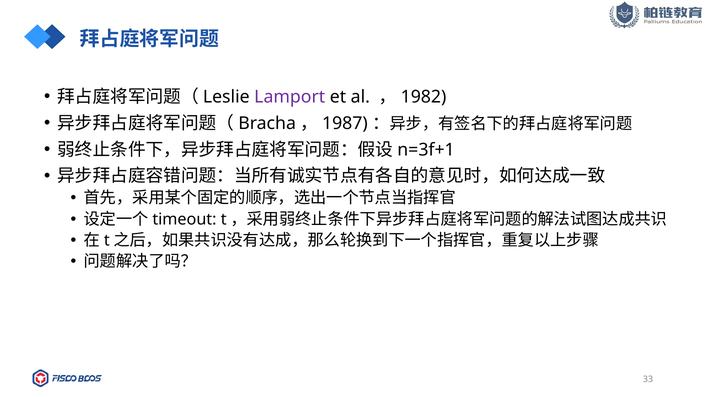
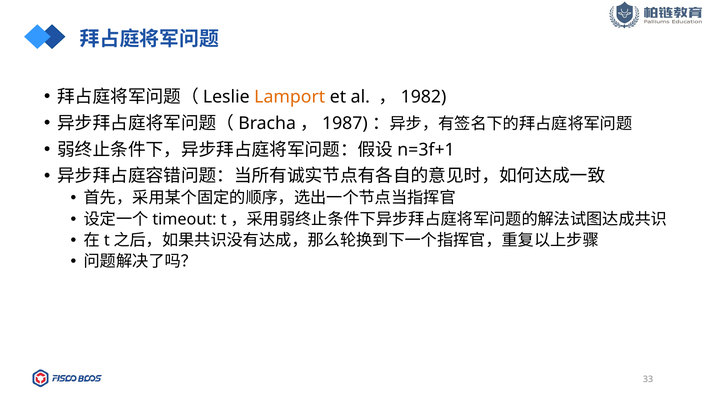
Lamport colour: purple -> orange
